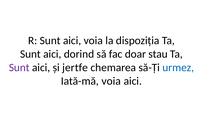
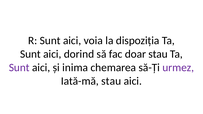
jertfe: jertfe -> inima
urmez colour: blue -> purple
Iată-mă voia: voia -> stau
